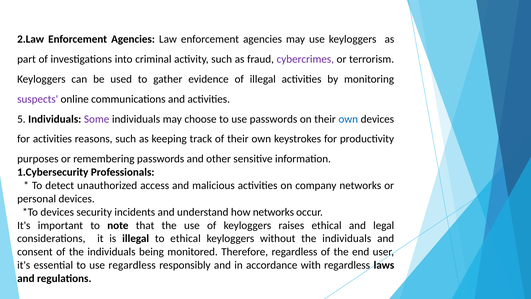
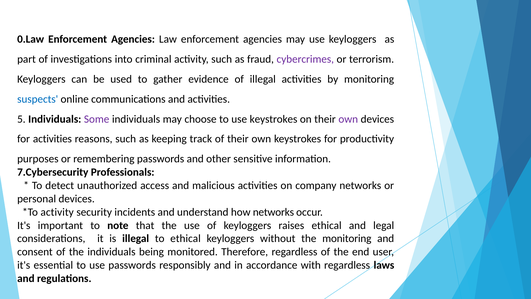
2.Law: 2.Law -> 0.Law
suspects colour: purple -> blue
use passwords: passwords -> keystrokes
own at (348, 119) colour: blue -> purple
1.Cybersecurity: 1.Cybersecurity -> 7.Cybersecurity
devices at (57, 212): devices -> activity
without the individuals: individuals -> monitoring
use regardless: regardless -> passwords
